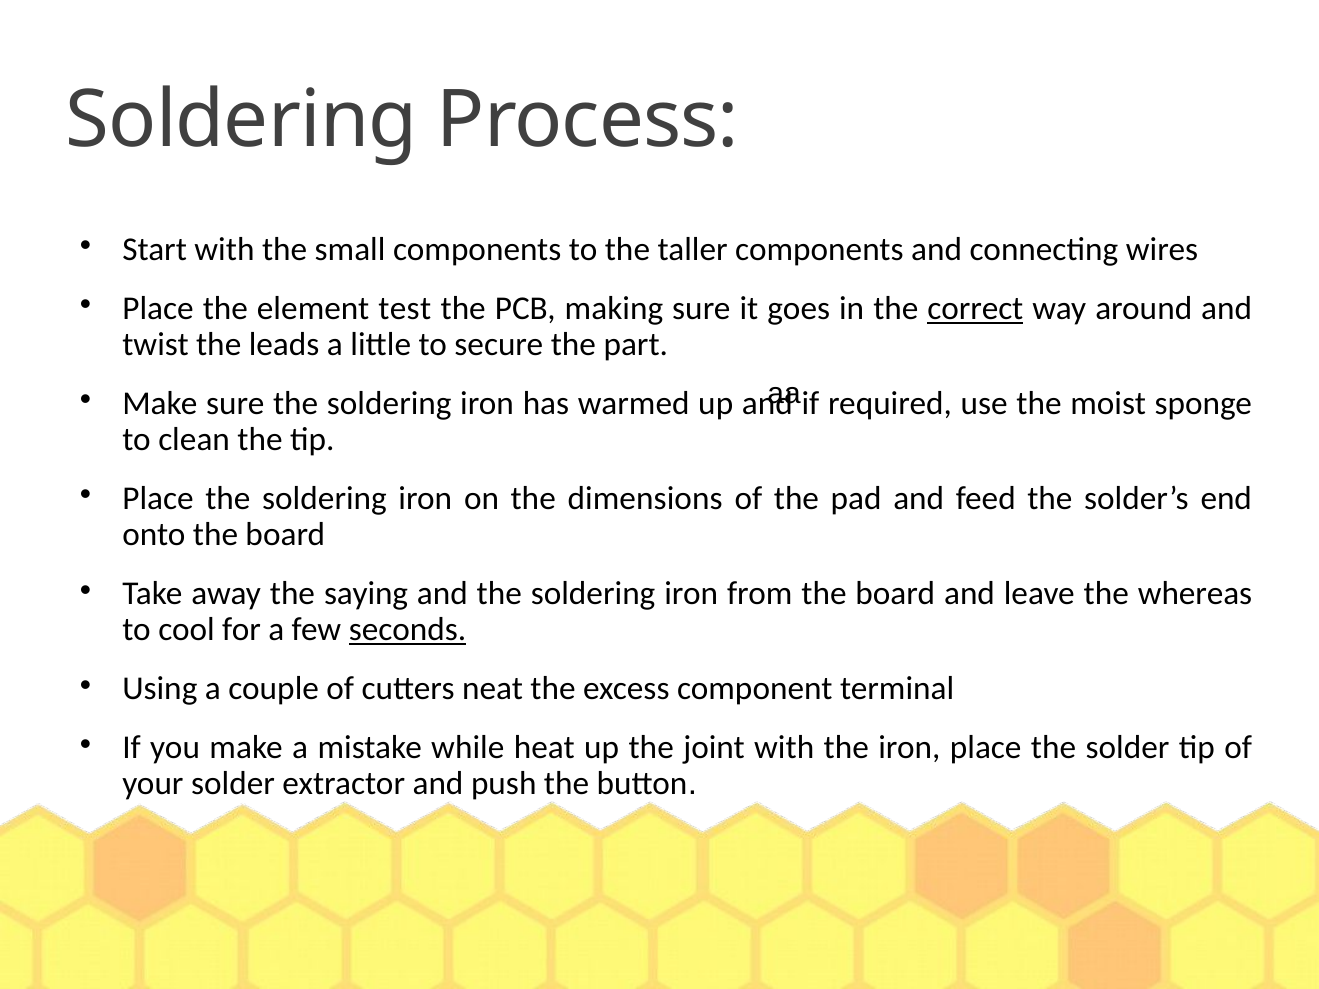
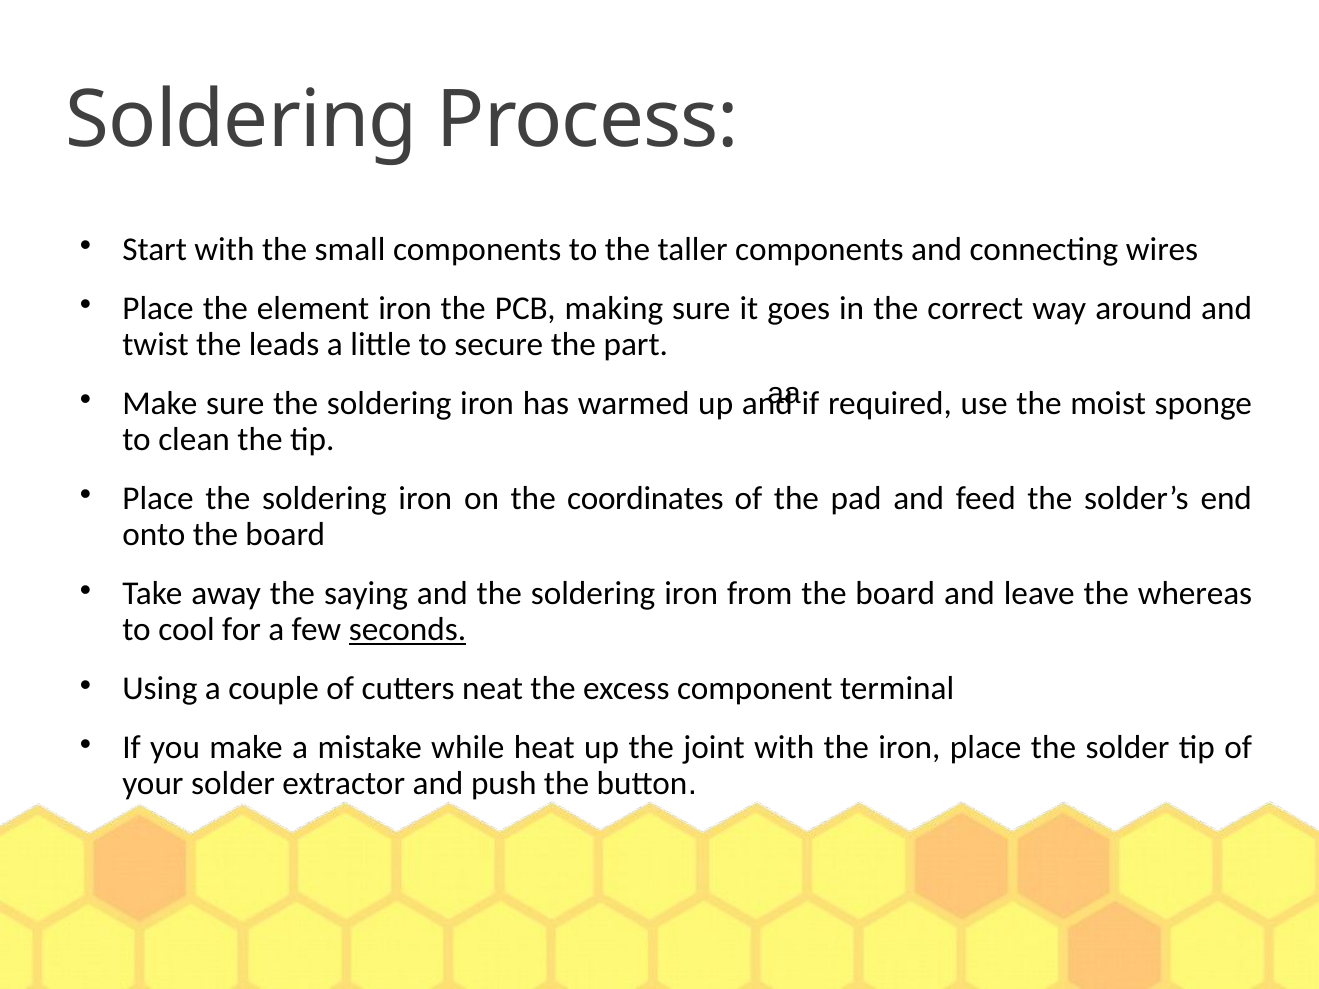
element test: test -> iron
correct underline: present -> none
dimensions: dimensions -> coordinates
